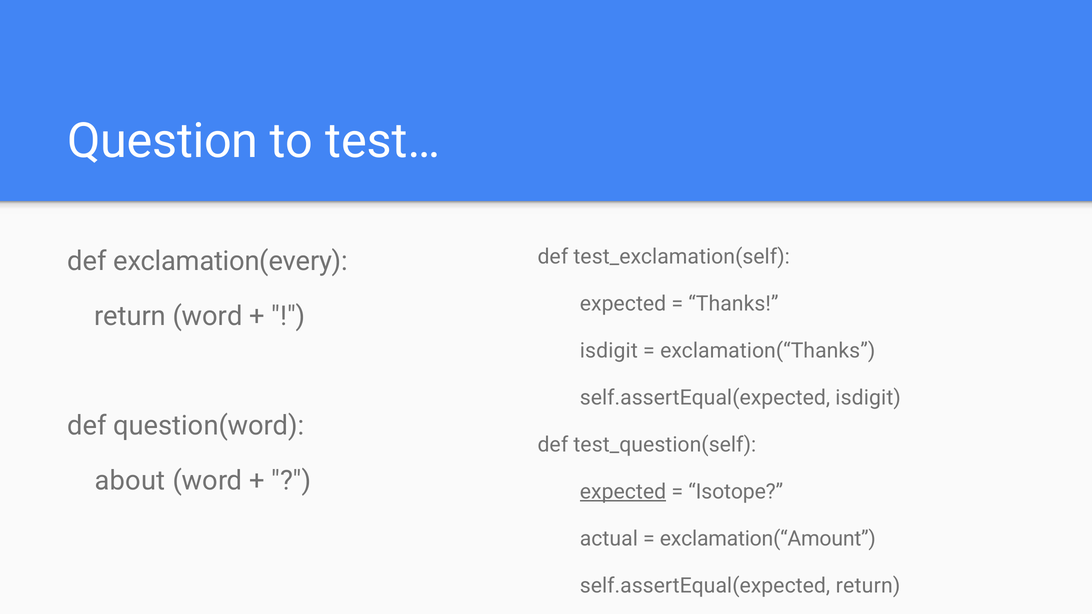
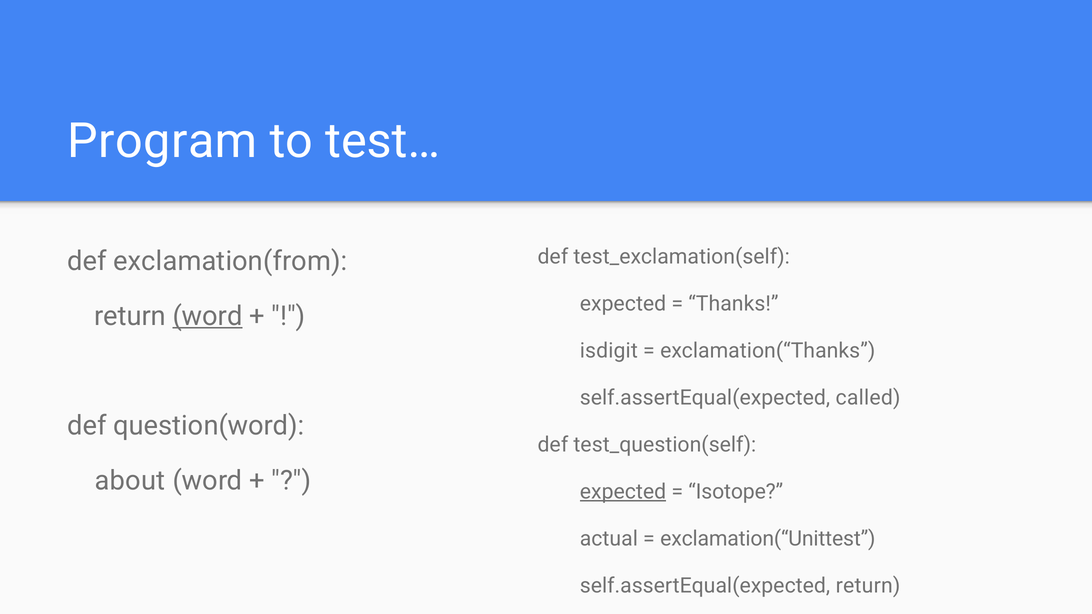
Question: Question -> Program
exclamation(every: exclamation(every -> exclamation(from
word at (207, 316) underline: none -> present
self.assertEqual(expected isdigit: isdigit -> called
exclamation(“Amount: exclamation(“Amount -> exclamation(“Unittest
